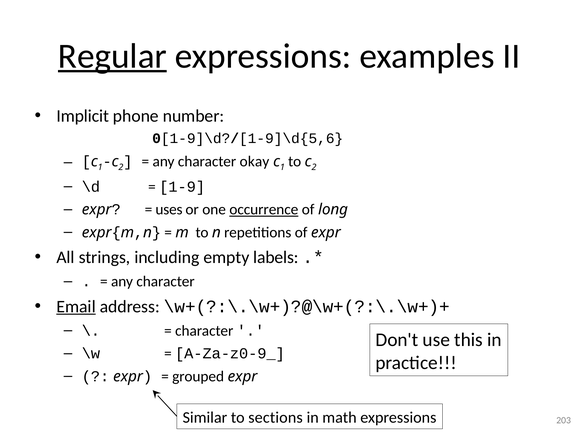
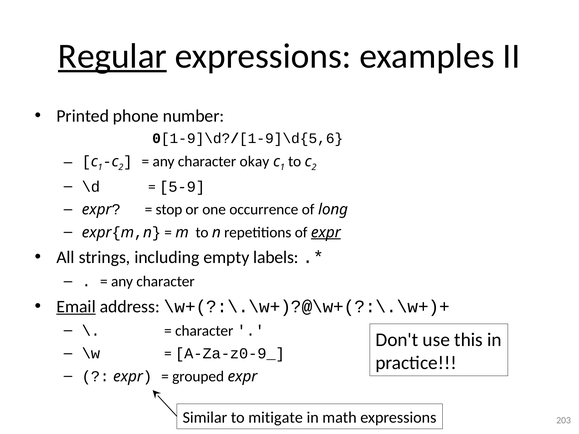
Implicit: Implicit -> Printed
1-9: 1-9 -> 5-9
uses: uses -> stop
occurrence underline: present -> none
expr at (326, 232) underline: none -> present
sections: sections -> mitigate
